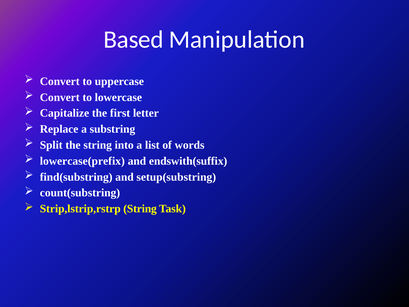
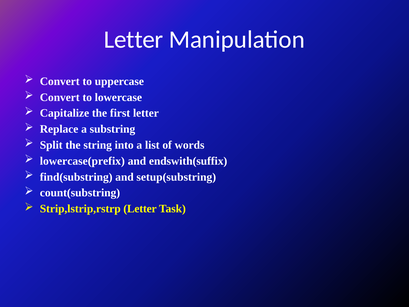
Based at (134, 40): Based -> Letter
Strip,lstrip,rstrp String: String -> Letter
